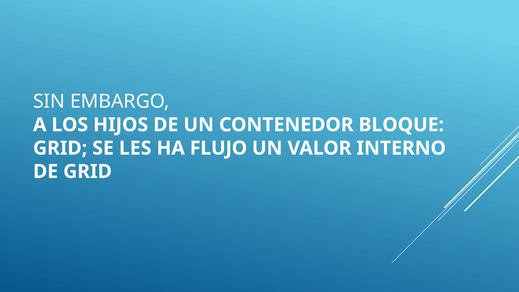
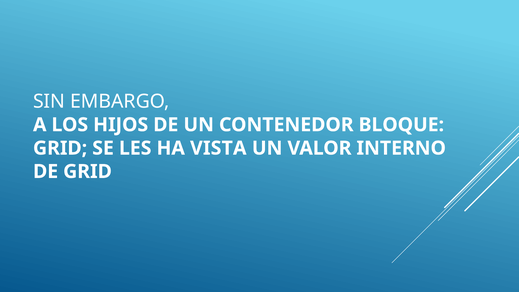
FLUJO: FLUJO -> VISTA
